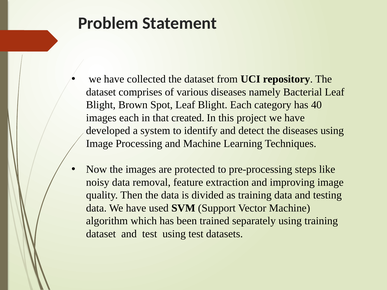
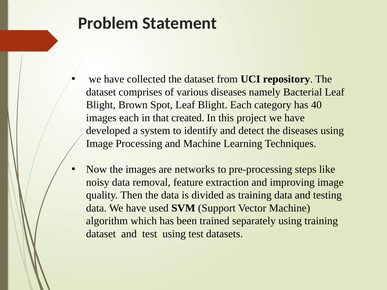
protected: protected -> networks
